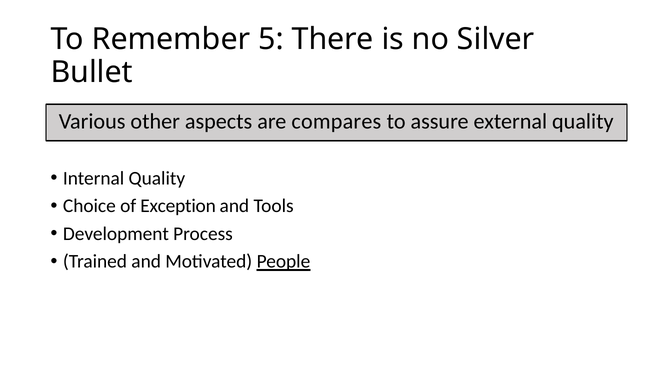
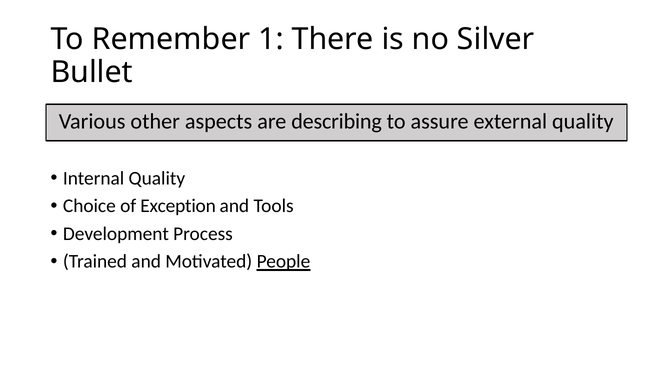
5: 5 -> 1
compares: compares -> describing
